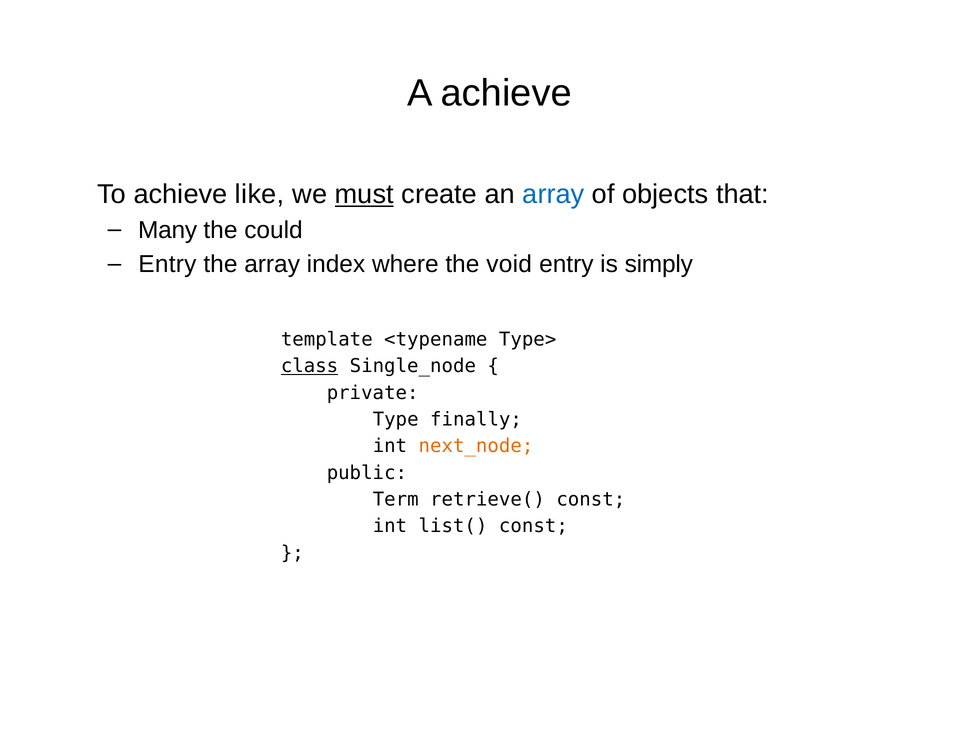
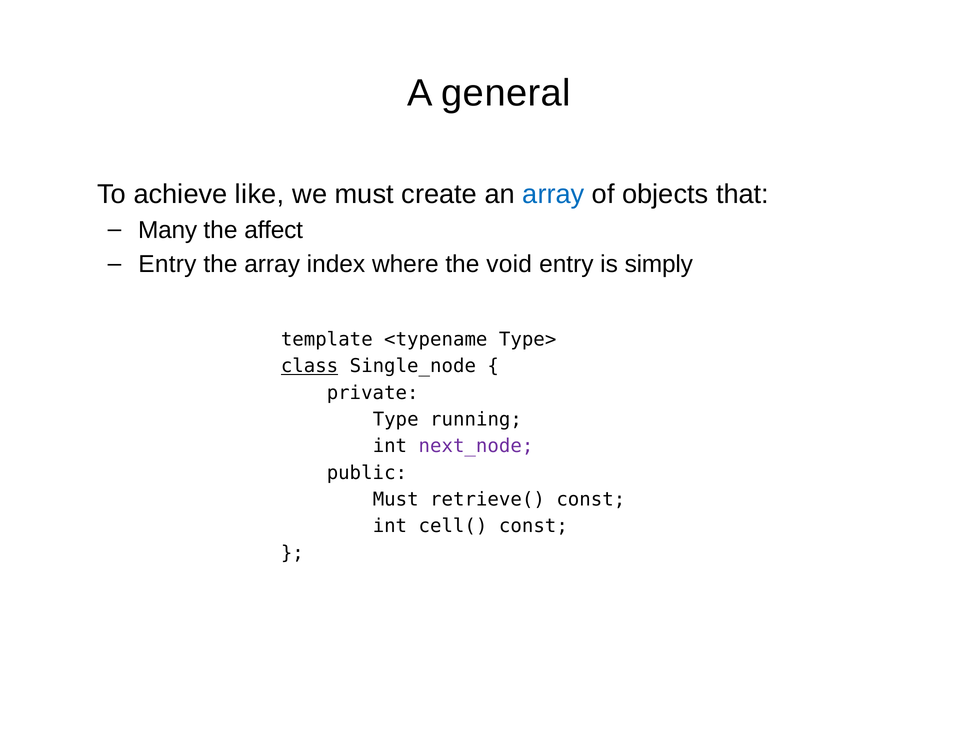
A achieve: achieve -> general
must at (364, 194) underline: present -> none
could: could -> affect
finally: finally -> running
next_node colour: orange -> purple
Term at (396, 500): Term -> Must
list(: list( -> cell(
